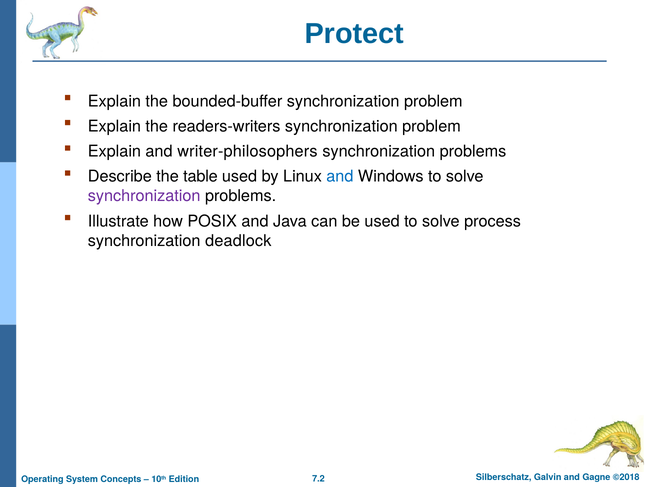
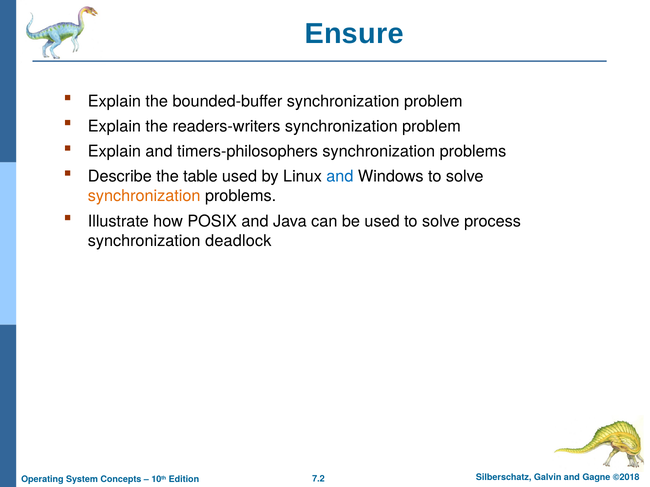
Protect: Protect -> Ensure
writer-philosophers: writer-philosophers -> timers-philosophers
synchronization at (144, 196) colour: purple -> orange
